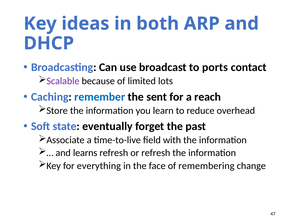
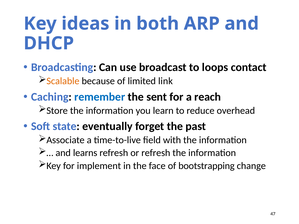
ports: ports -> loops
Scalable colour: purple -> orange
lots: lots -> link
everything: everything -> implement
remembering: remembering -> bootstrapping
